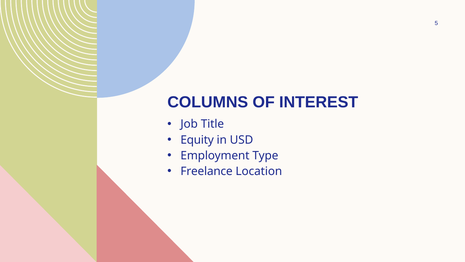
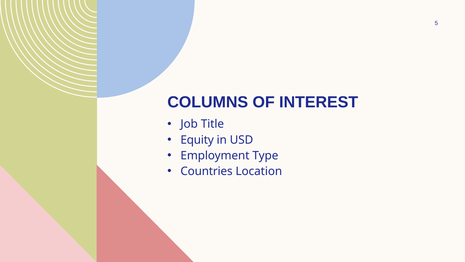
Freelance: Freelance -> Countries
